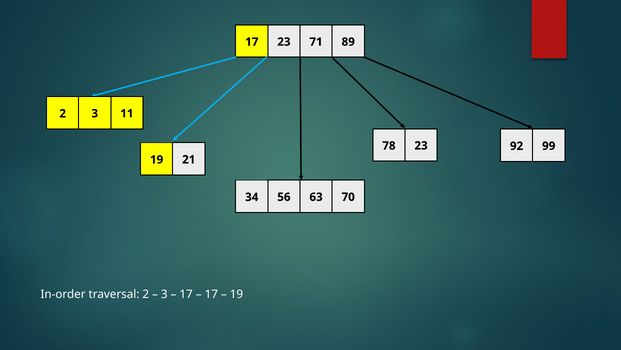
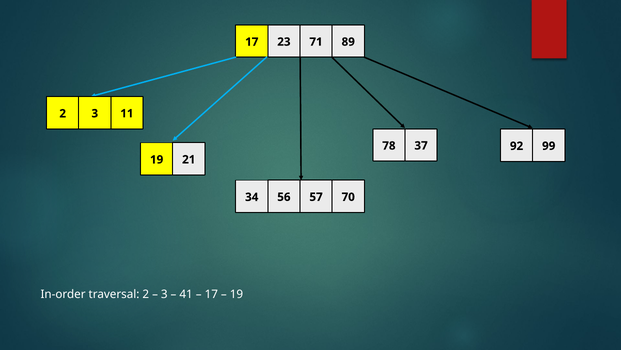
78 23: 23 -> 37
63: 63 -> 57
17 at (186, 294): 17 -> 41
